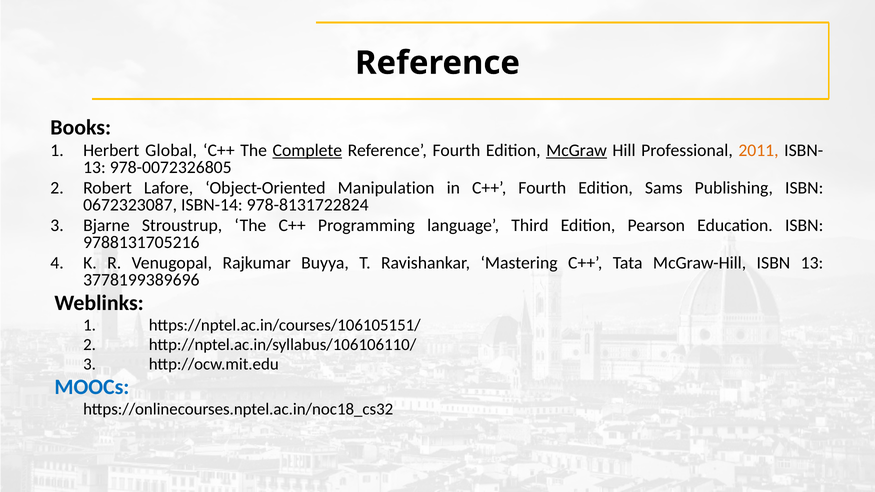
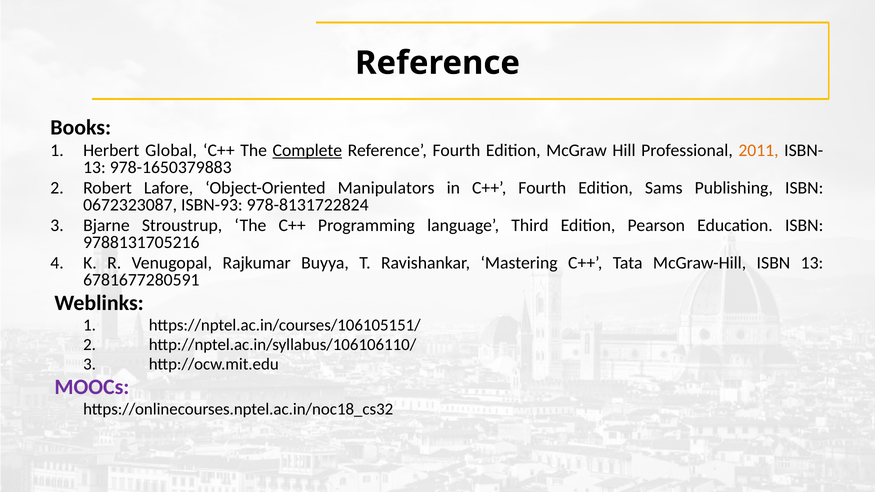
McGraw underline: present -> none
978-0072326805: 978-0072326805 -> 978-1650379883
Manipulation: Manipulation -> Manipulators
ISBN-14: ISBN-14 -> ISBN-93
3778199389696: 3778199389696 -> 6781677280591
MOOCs colour: blue -> purple
